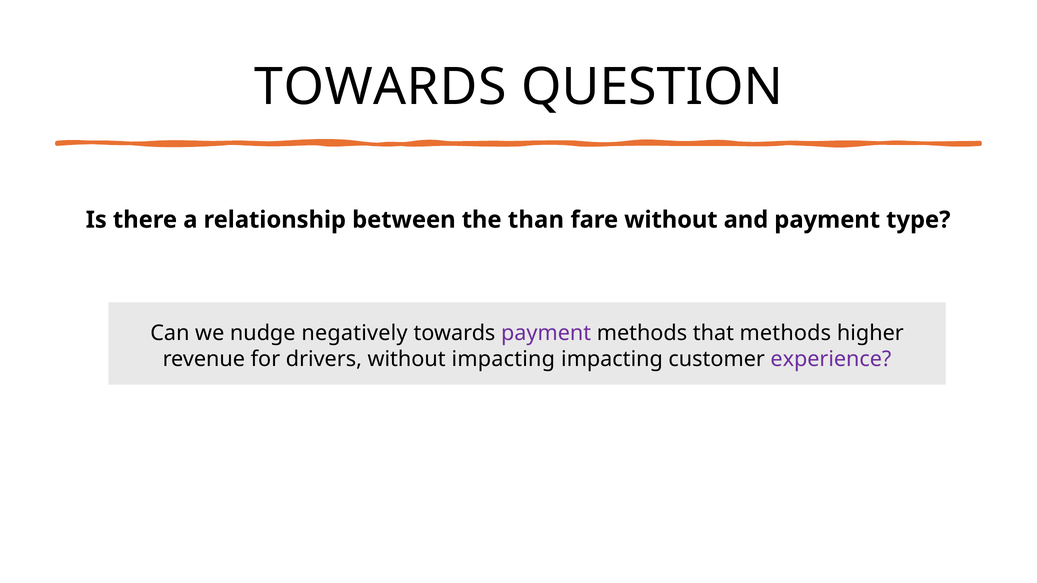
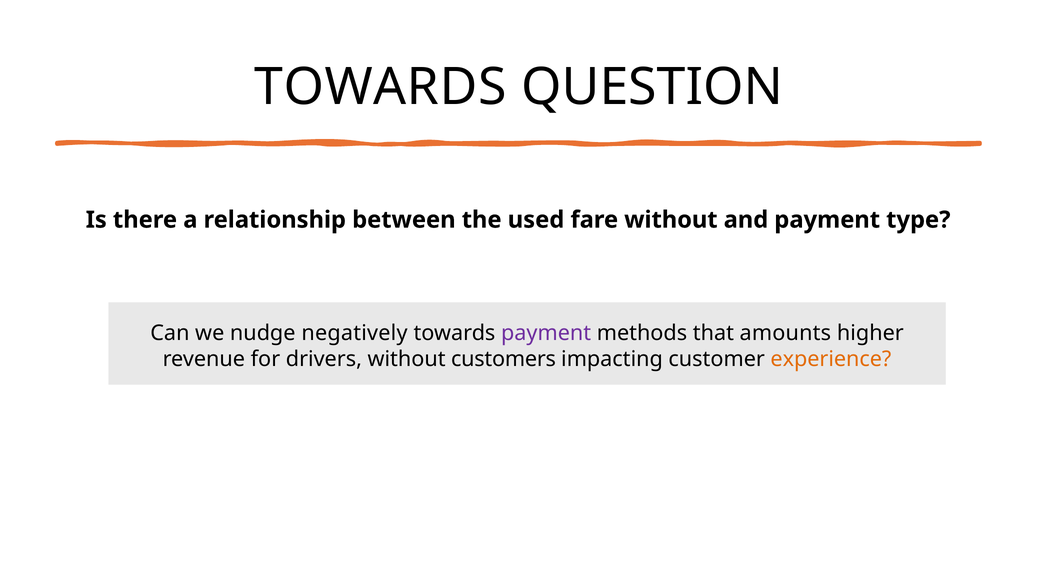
than: than -> used
that methods: methods -> amounts
without impacting: impacting -> customers
experience colour: purple -> orange
